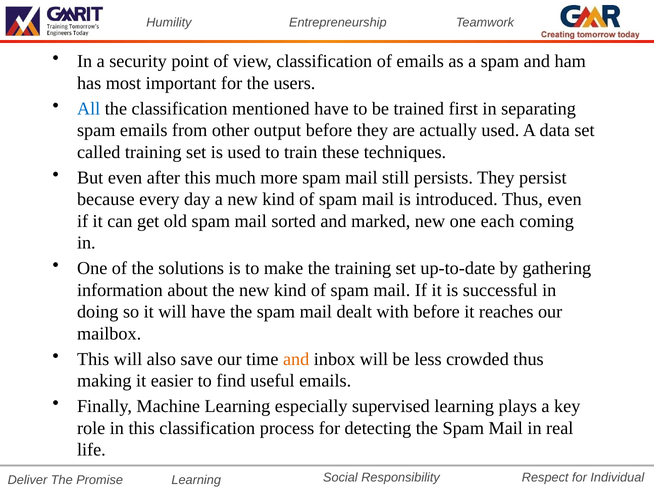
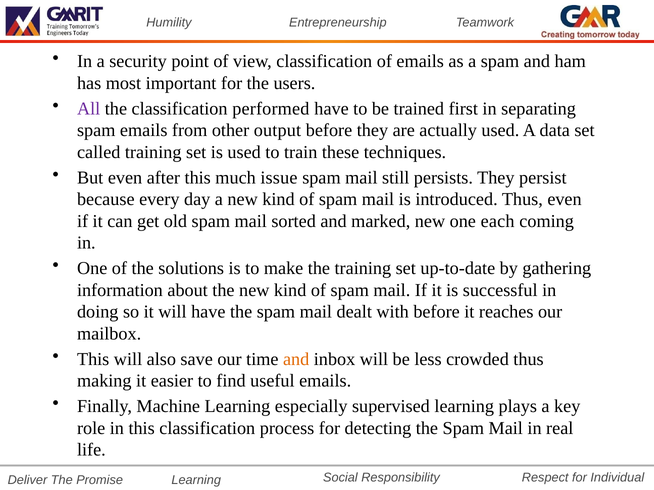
All colour: blue -> purple
mentioned: mentioned -> performed
more: more -> issue
